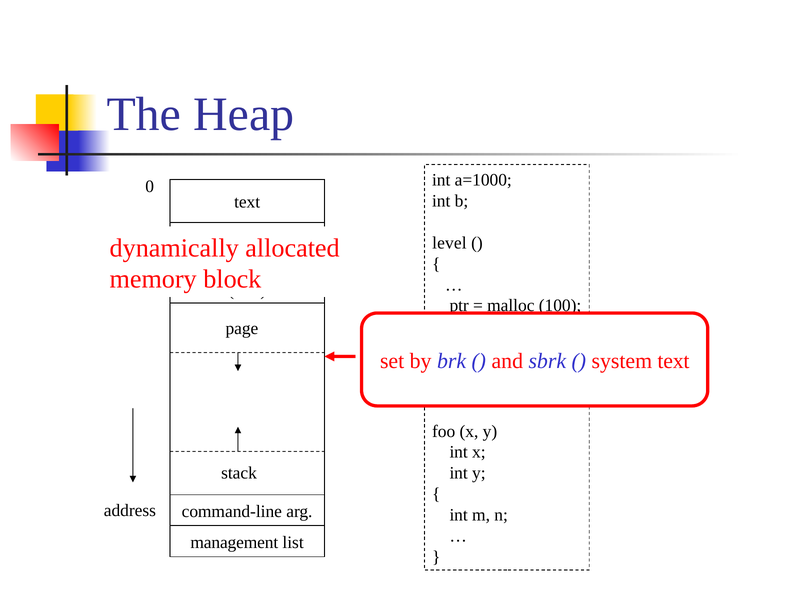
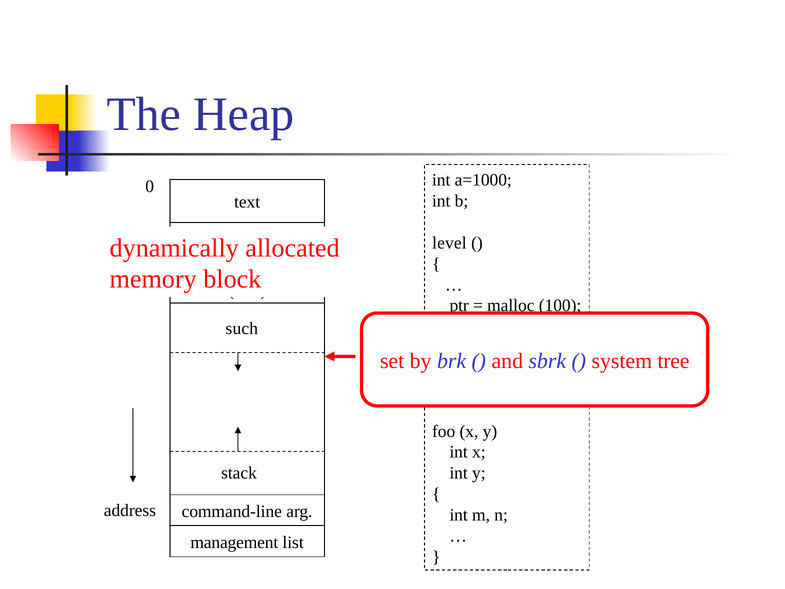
page: page -> such
system text: text -> tree
